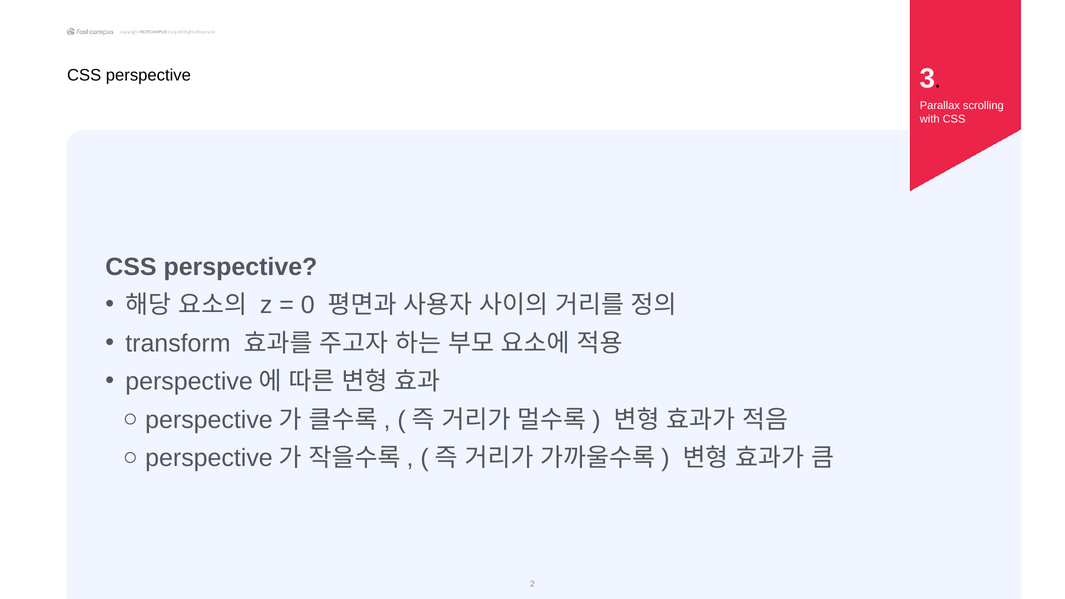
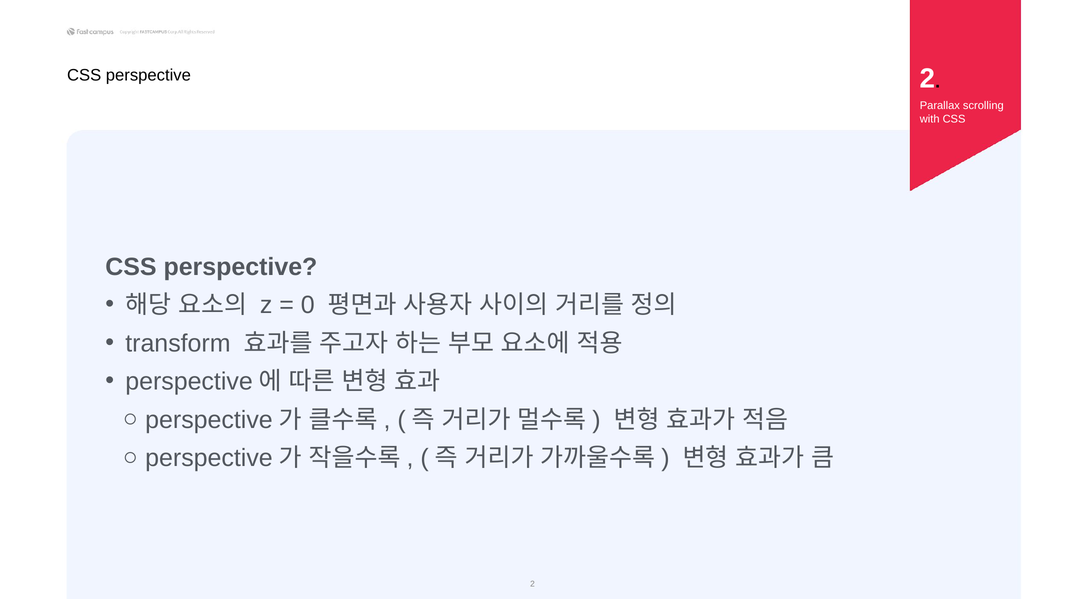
perspective 3: 3 -> 2
